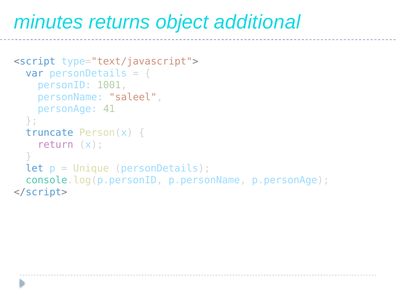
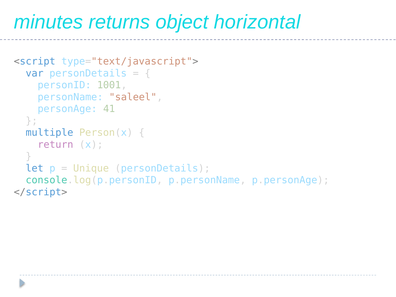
additional: additional -> horizontal
truncate: truncate -> multiple
